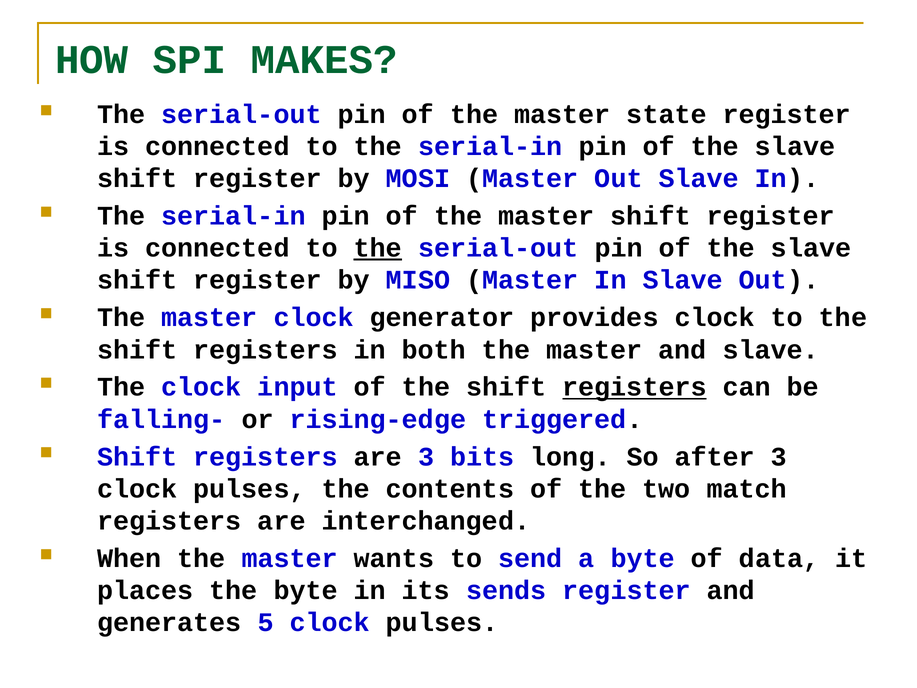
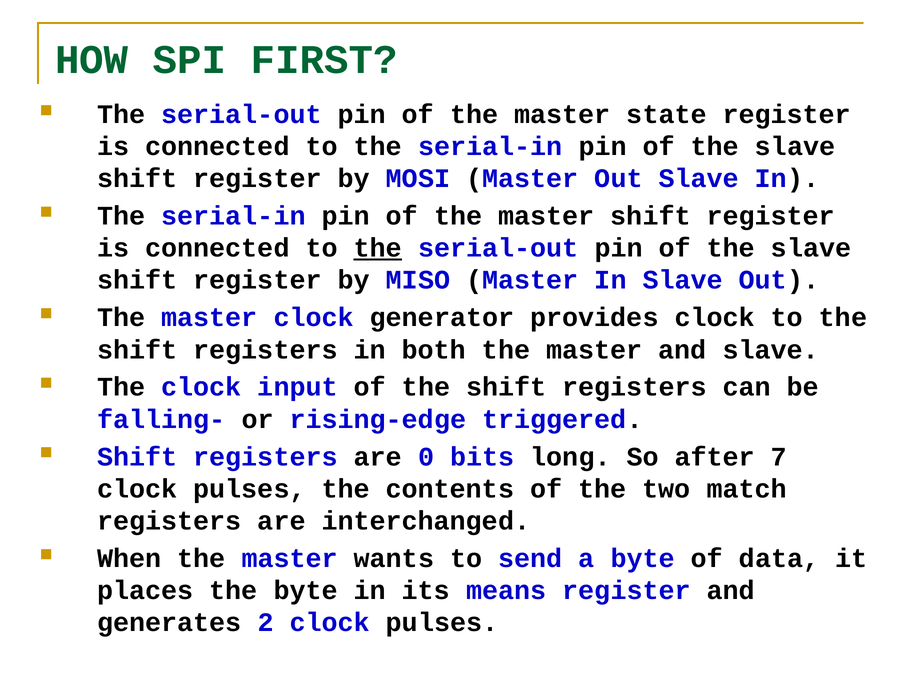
MAKES: MAKES -> FIRST
registers at (635, 387) underline: present -> none
are 3: 3 -> 0
after 3: 3 -> 7
sends: sends -> means
5: 5 -> 2
